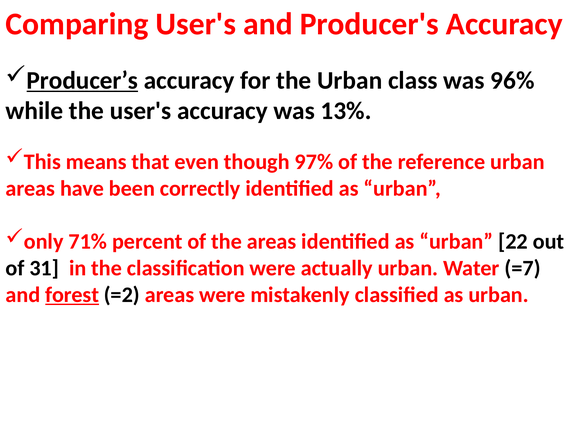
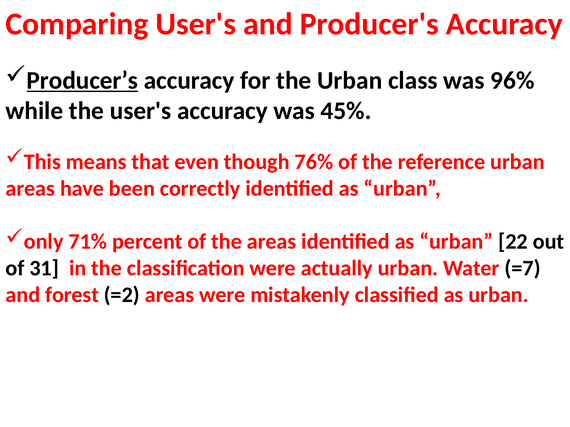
13%: 13% -> 45%
97%: 97% -> 76%
forest underline: present -> none
